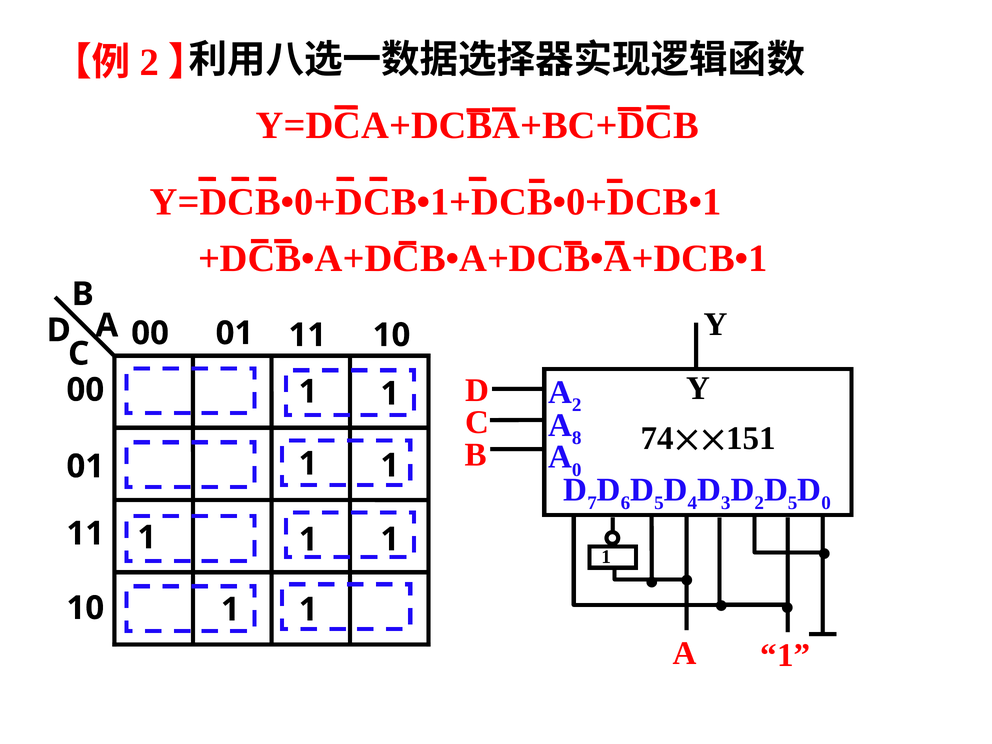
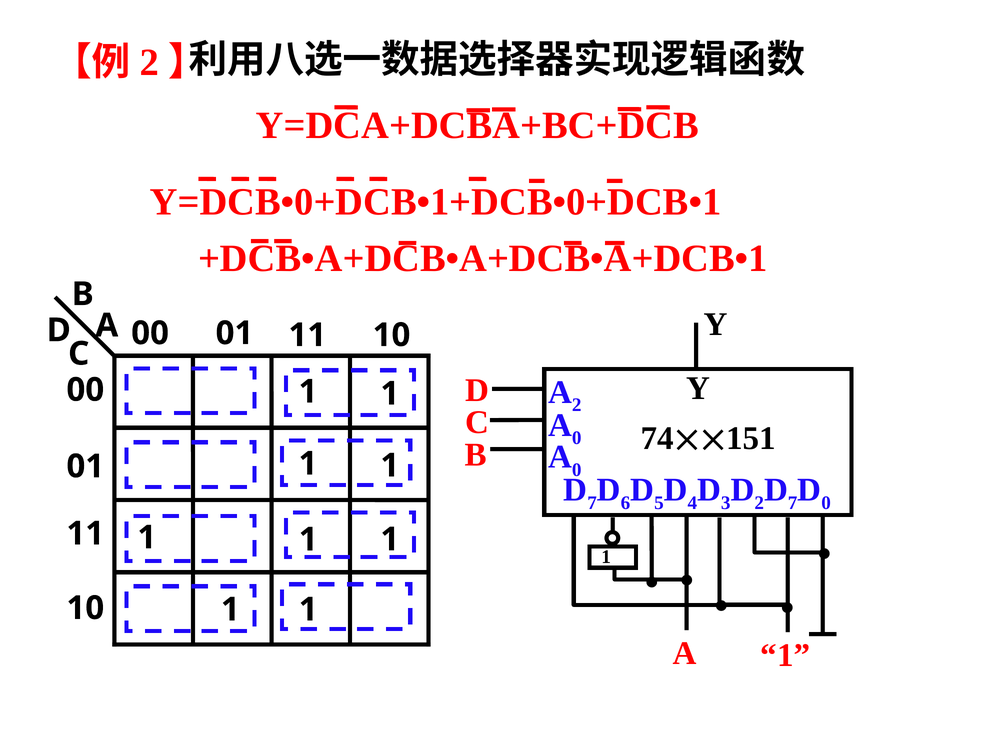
8 at (577, 438): 8 -> 0
5 at (793, 503): 5 -> 7
